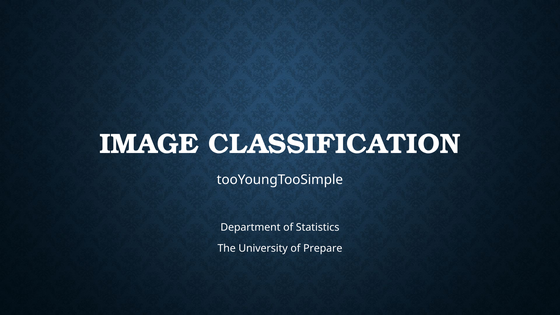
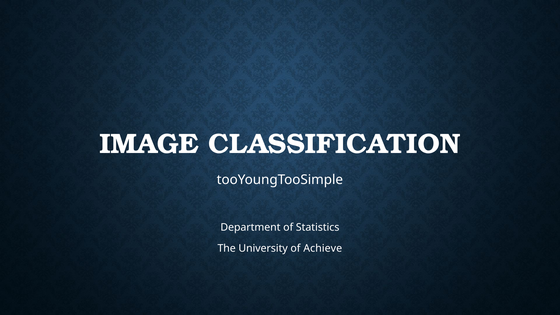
Prepare: Prepare -> Achieve
